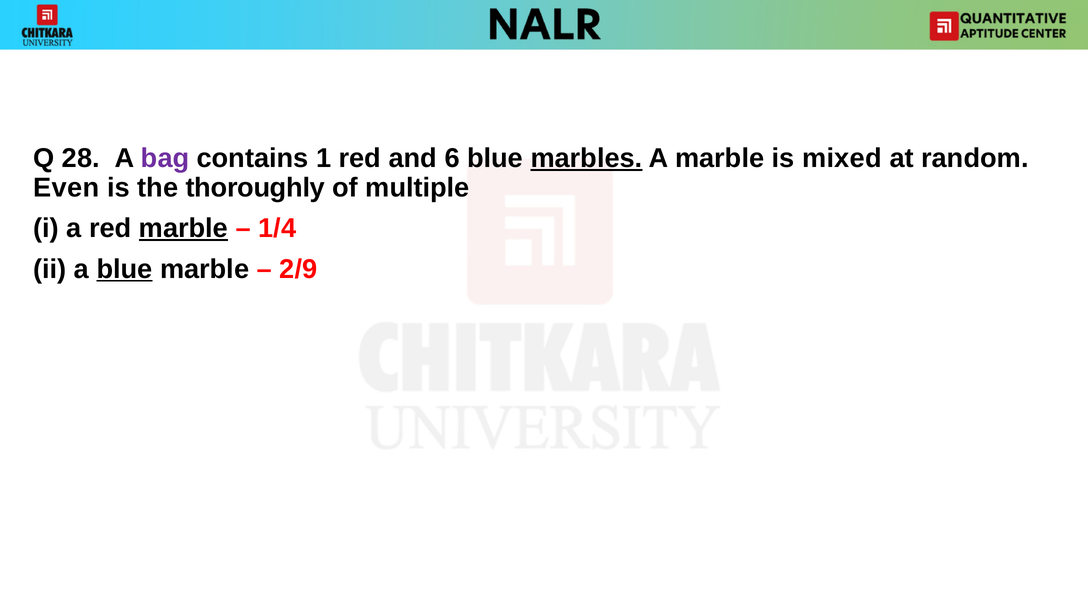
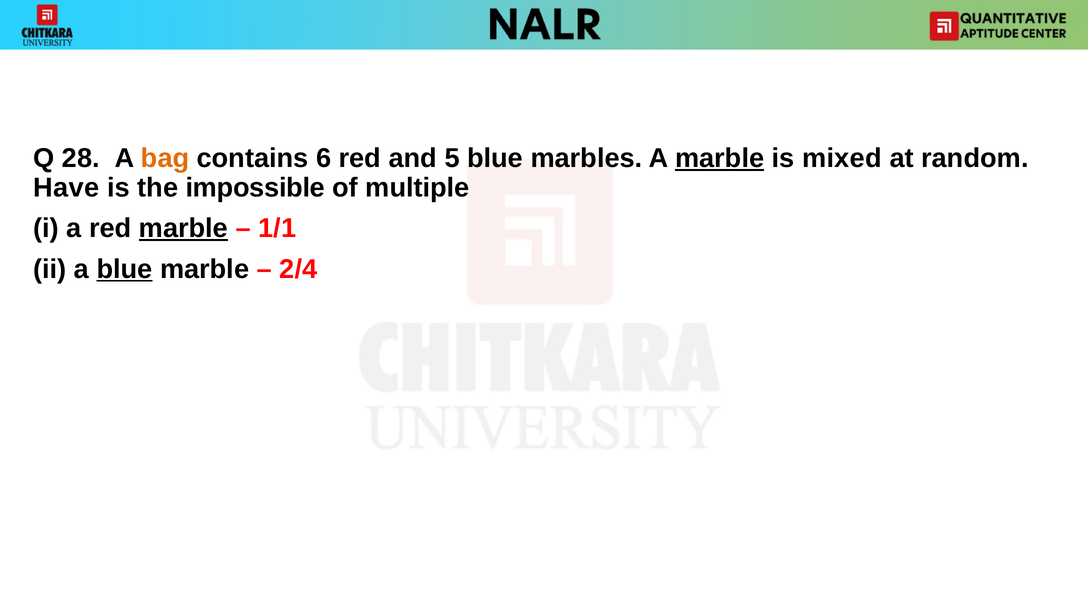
bag colour: purple -> orange
1: 1 -> 6
6: 6 -> 5
marbles underline: present -> none
marble at (720, 158) underline: none -> present
Even: Even -> Have
thoroughly: thoroughly -> impossible
1/4: 1/4 -> 1/1
2/9: 2/9 -> 2/4
